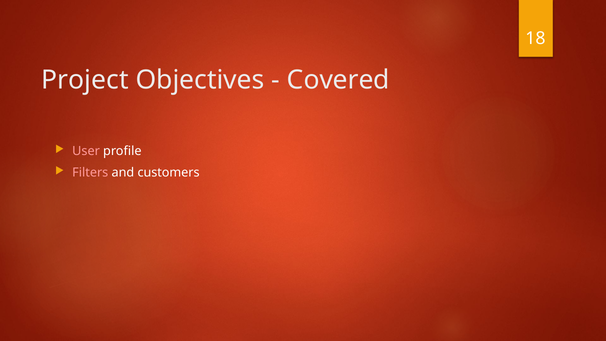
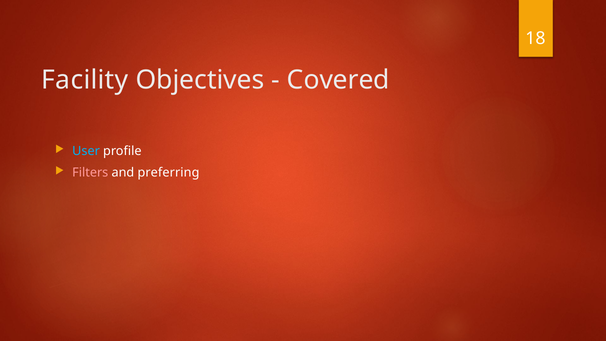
Project: Project -> Facility
User colour: pink -> light blue
customers: customers -> preferring
